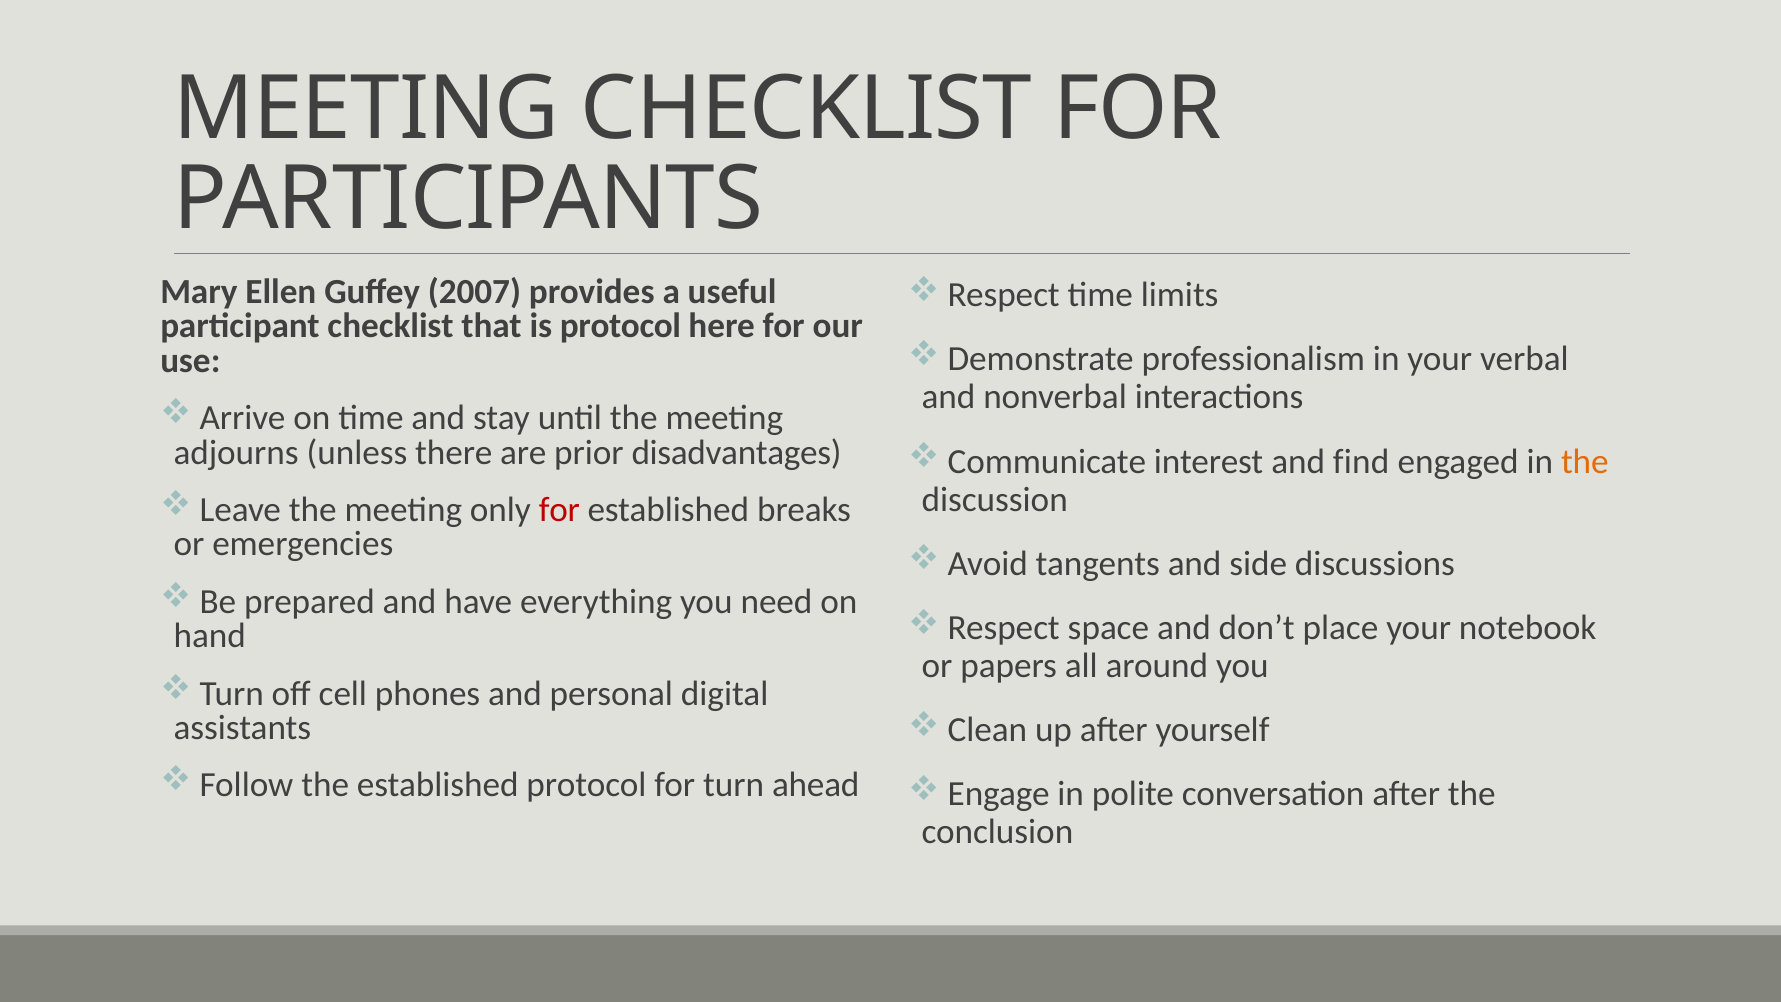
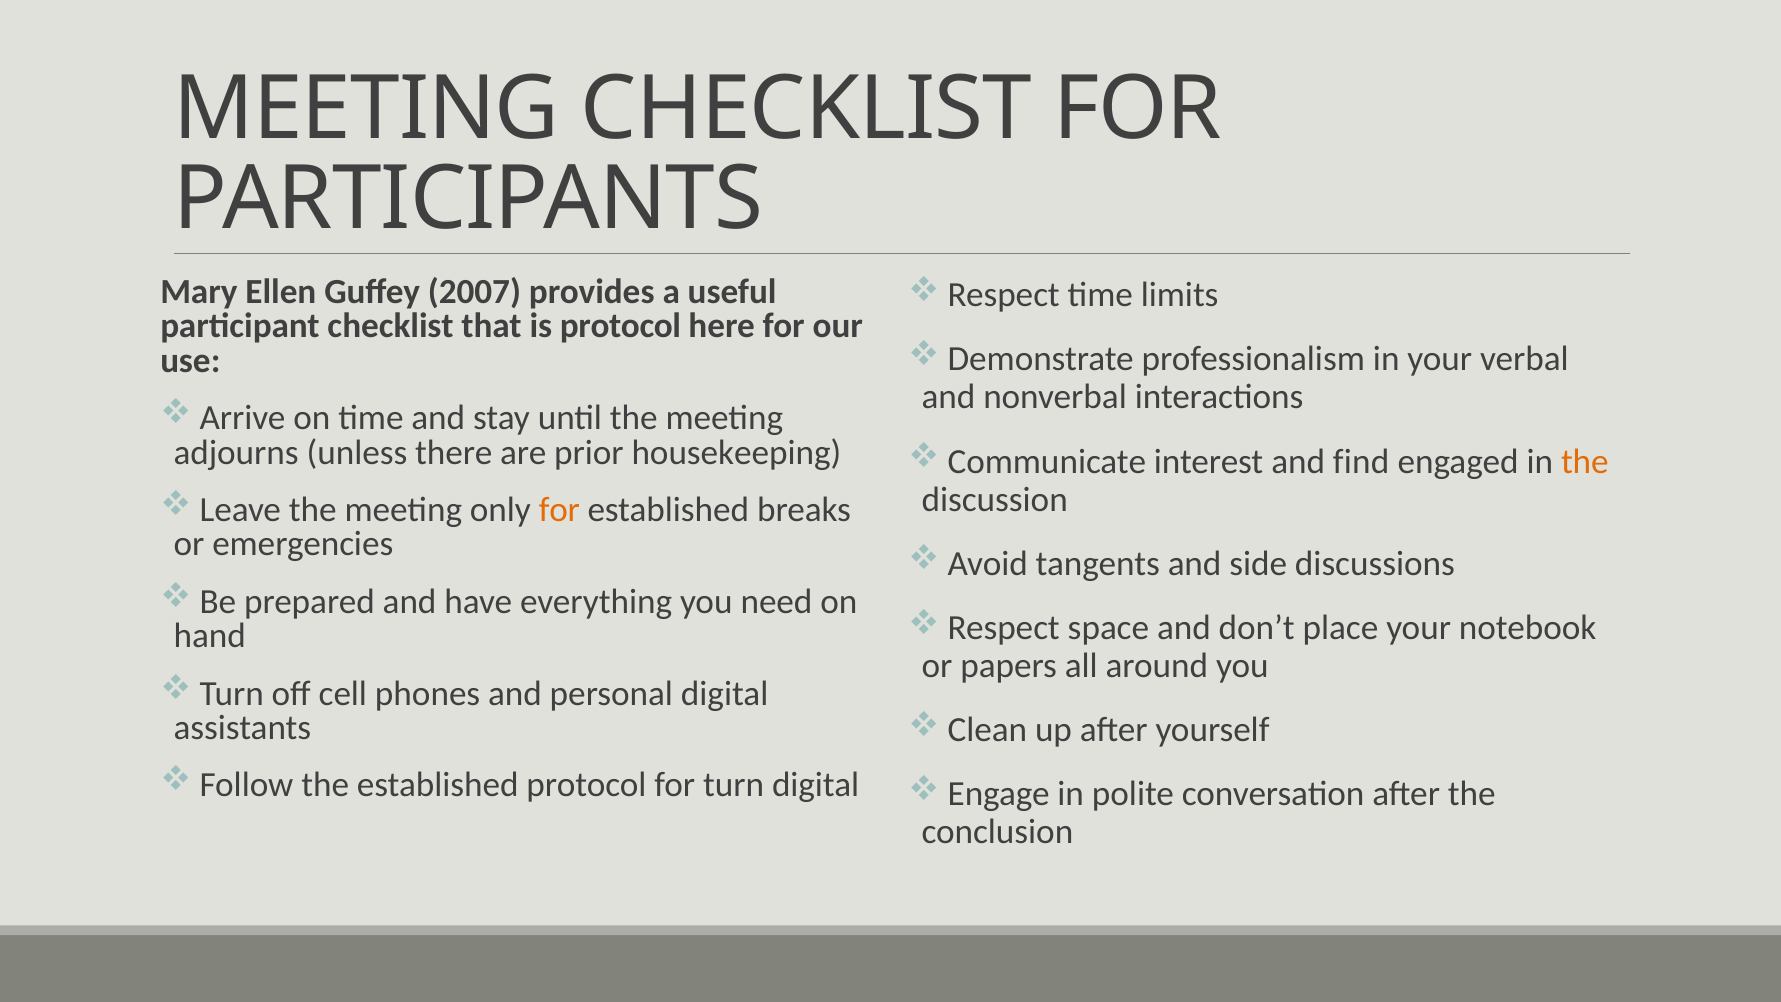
disadvantages: disadvantages -> housekeeping
for at (559, 510) colour: red -> orange
turn ahead: ahead -> digital
